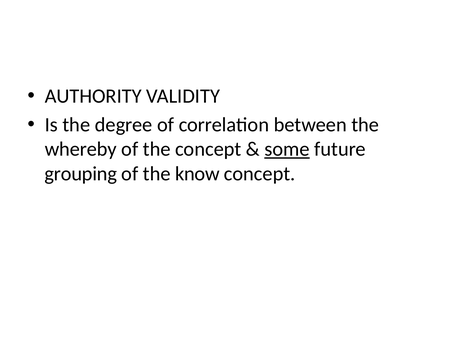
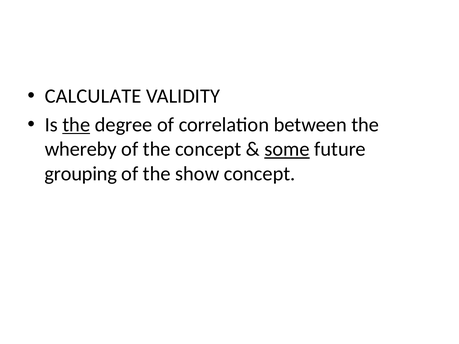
AUTHORITY: AUTHORITY -> CALCULATE
the at (76, 125) underline: none -> present
know: know -> show
